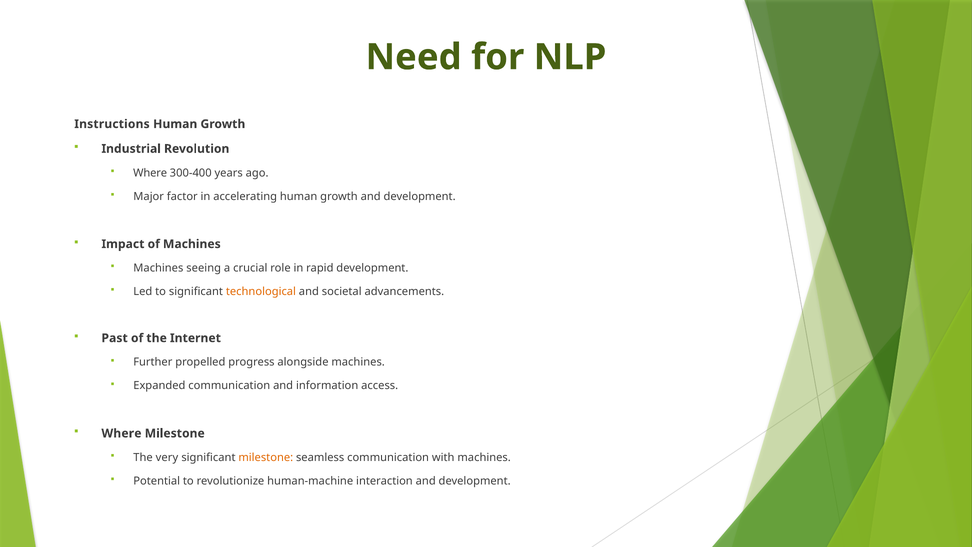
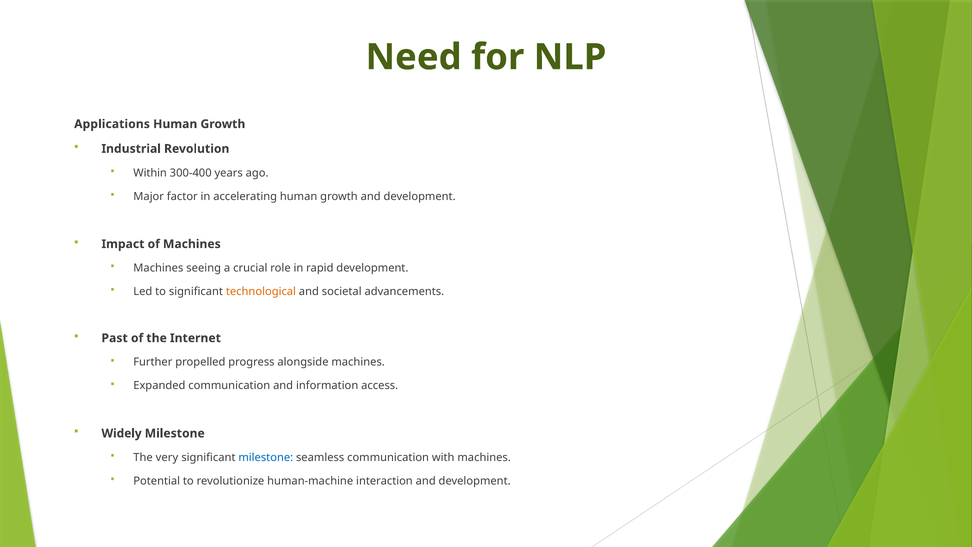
Instructions: Instructions -> Applications
Where at (150, 173): Where -> Within
Where at (121, 433): Where -> Widely
milestone at (266, 457) colour: orange -> blue
